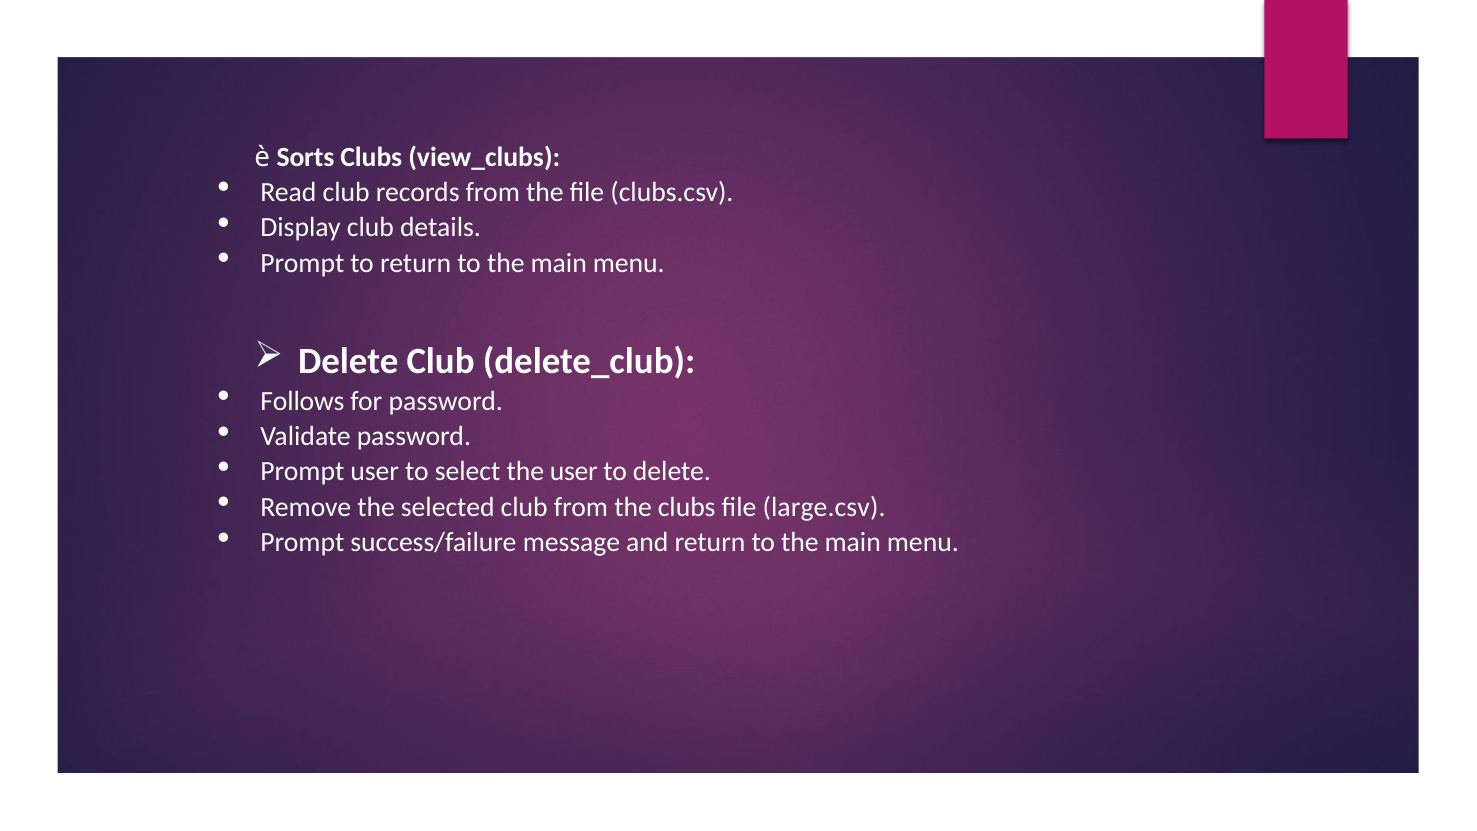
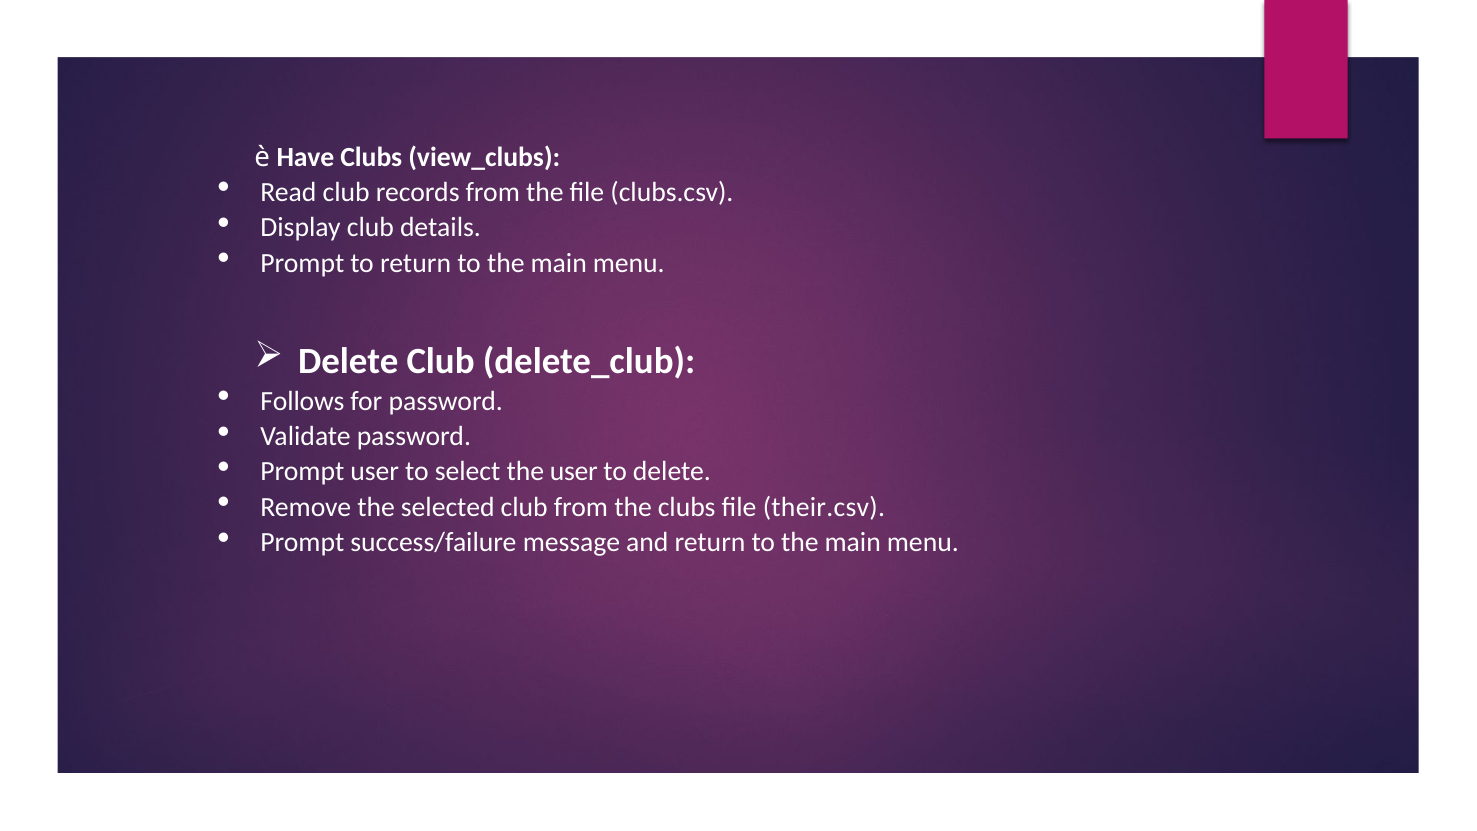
Sorts: Sorts -> Have
large.csv: large.csv -> their.csv
